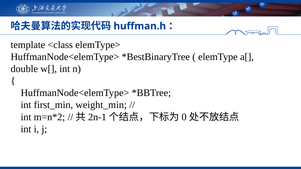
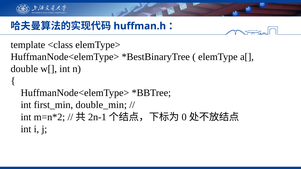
weight_min: weight_min -> double_min
